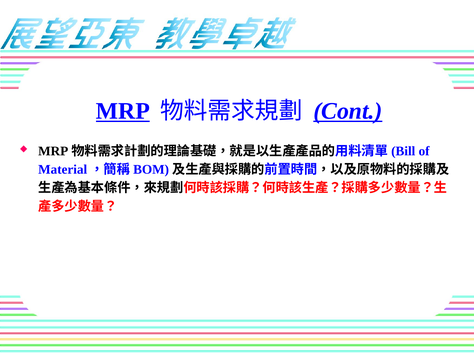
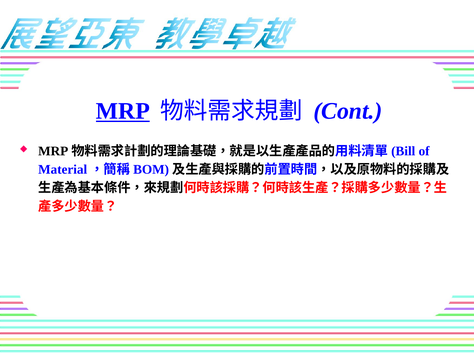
Cont underline: present -> none
